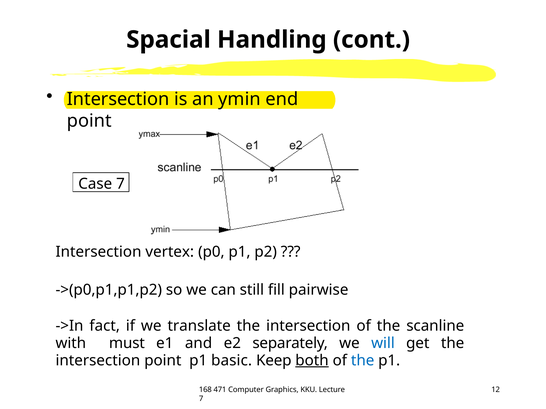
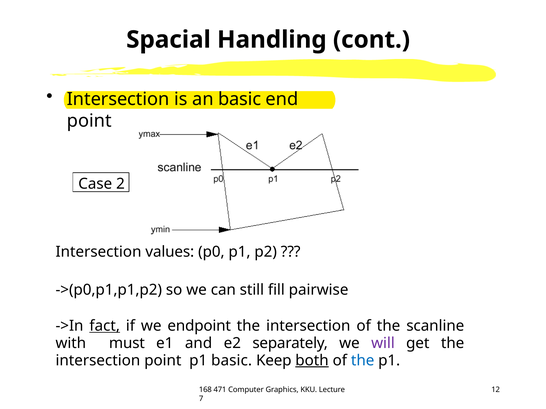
an ymin: ymin -> basic
Case 7: 7 -> 2
vertex: vertex -> values
fact underline: none -> present
translate: translate -> endpoint
will colour: blue -> purple
